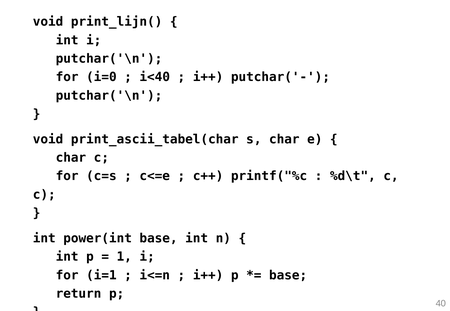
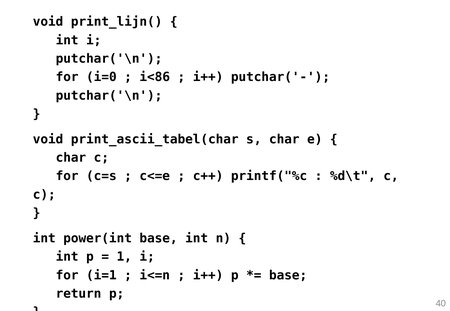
i<40: i<40 -> i<86
